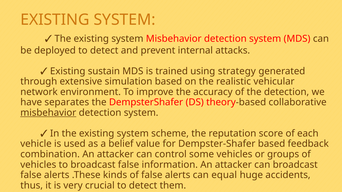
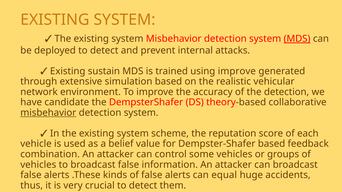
MDS at (297, 39) underline: none -> present
using strategy: strategy -> improve
separates: separates -> candidate
